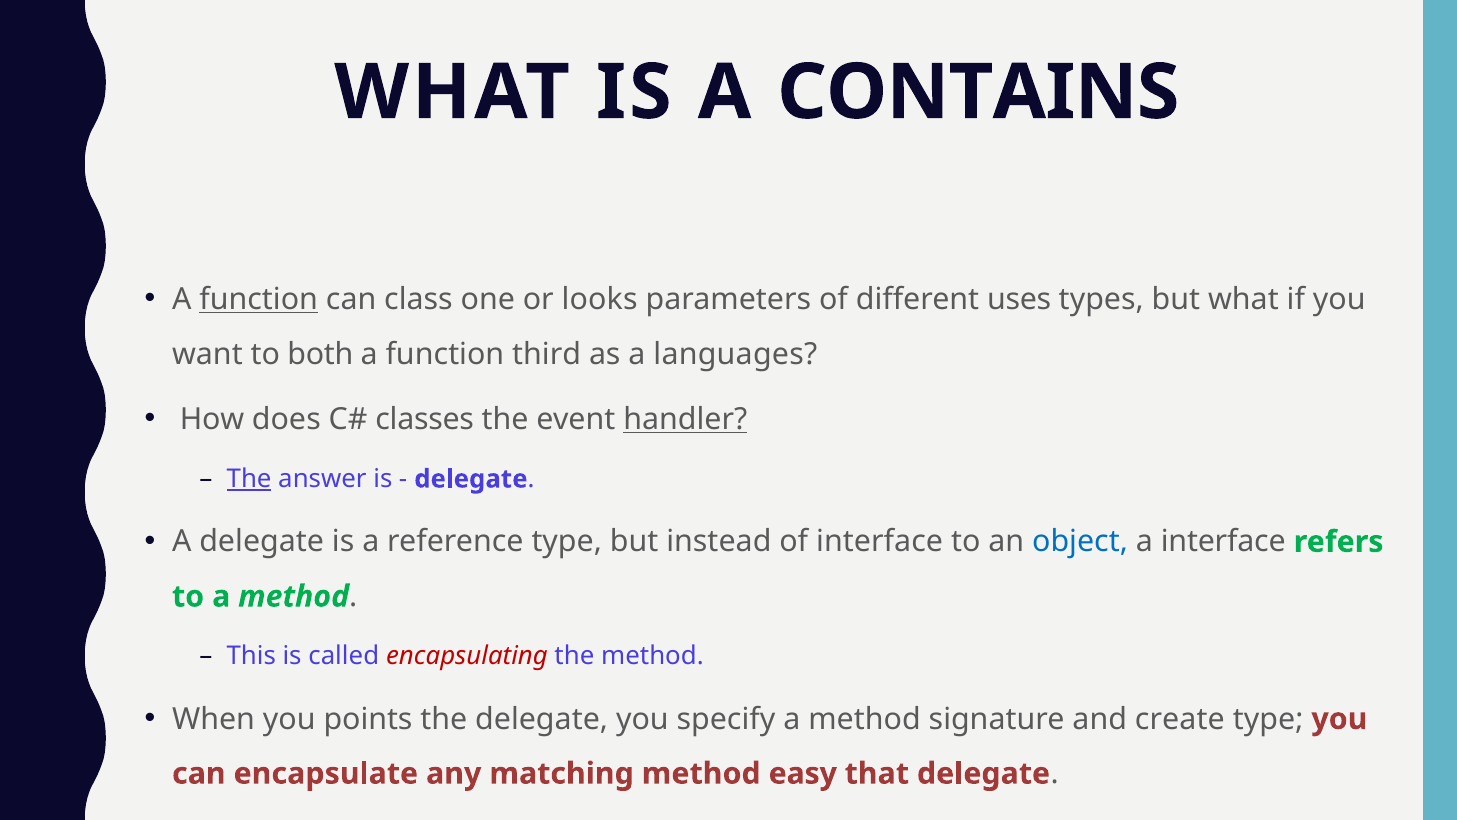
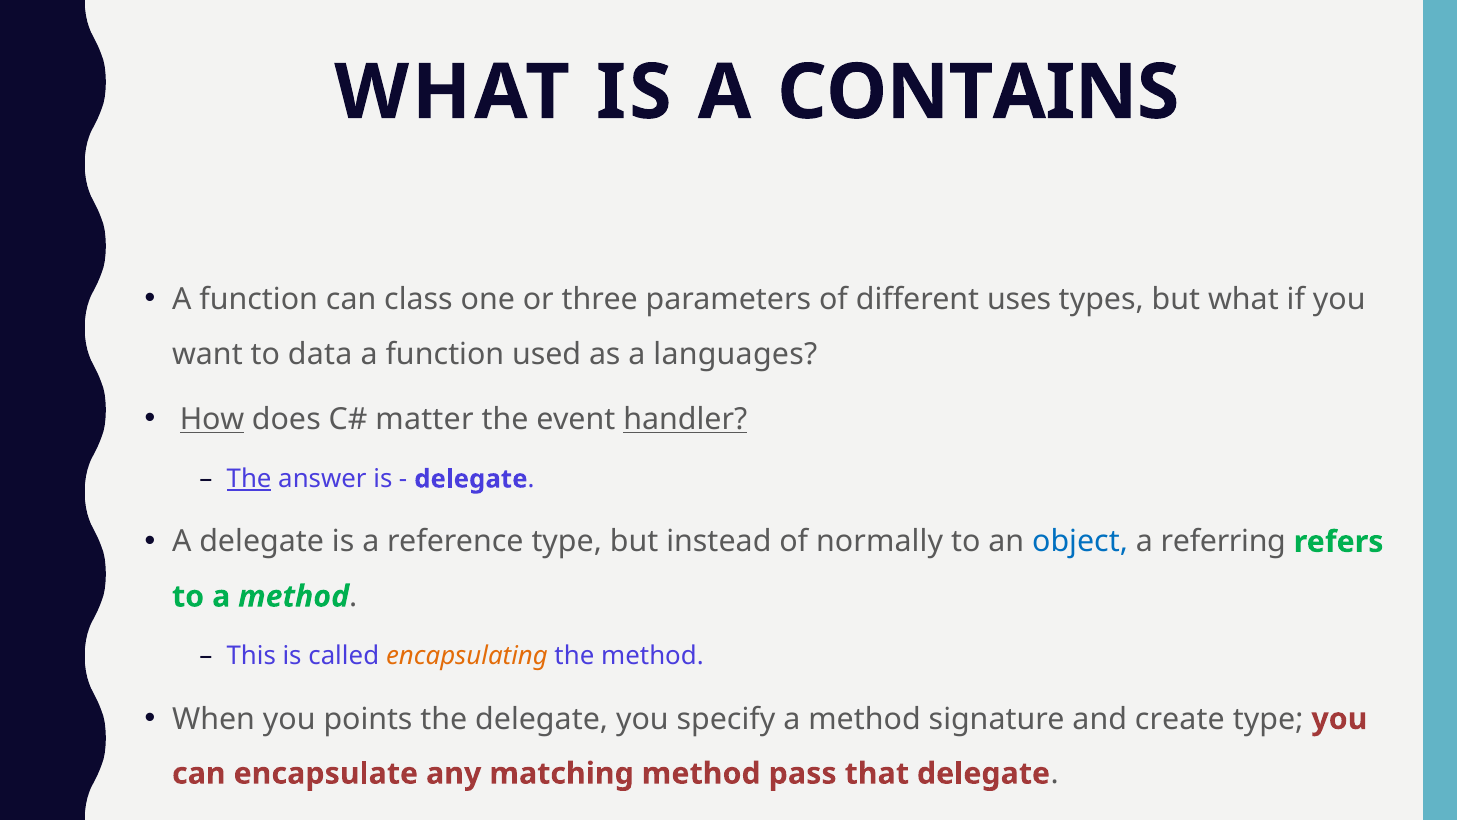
function at (259, 299) underline: present -> none
looks: looks -> three
both: both -> data
third: third -> used
How underline: none -> present
classes: classes -> matter
of interface: interface -> normally
a interface: interface -> referring
encapsulating colour: red -> orange
easy: easy -> pass
